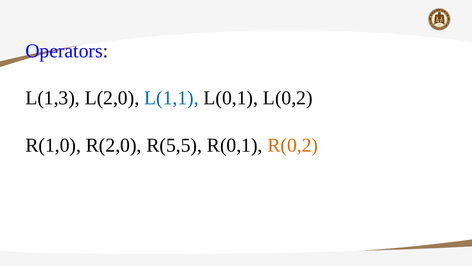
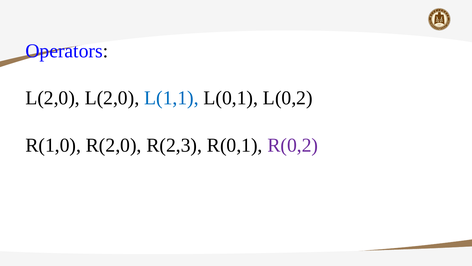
L(1,3 at (53, 98): L(1,3 -> L(2,0
R(5,5: R(5,5 -> R(2,3
R(0,2 colour: orange -> purple
